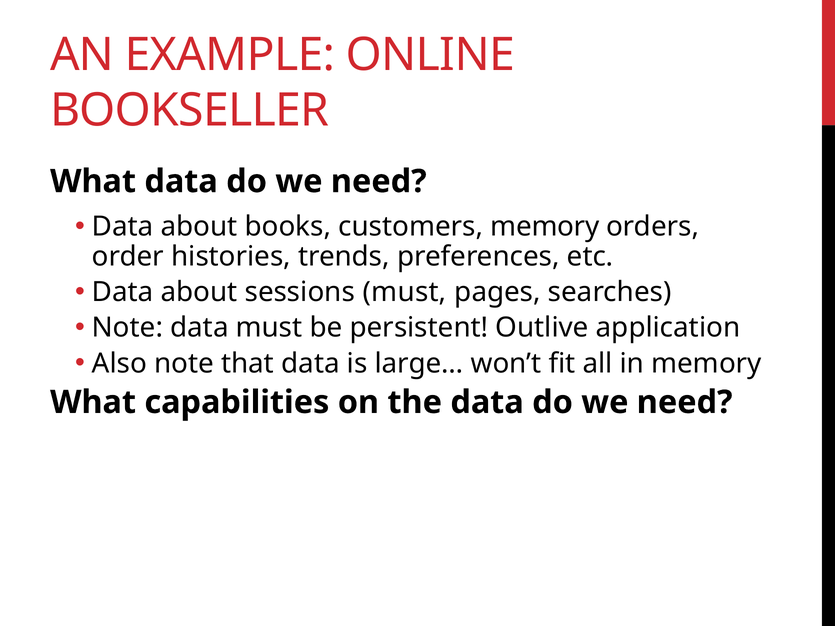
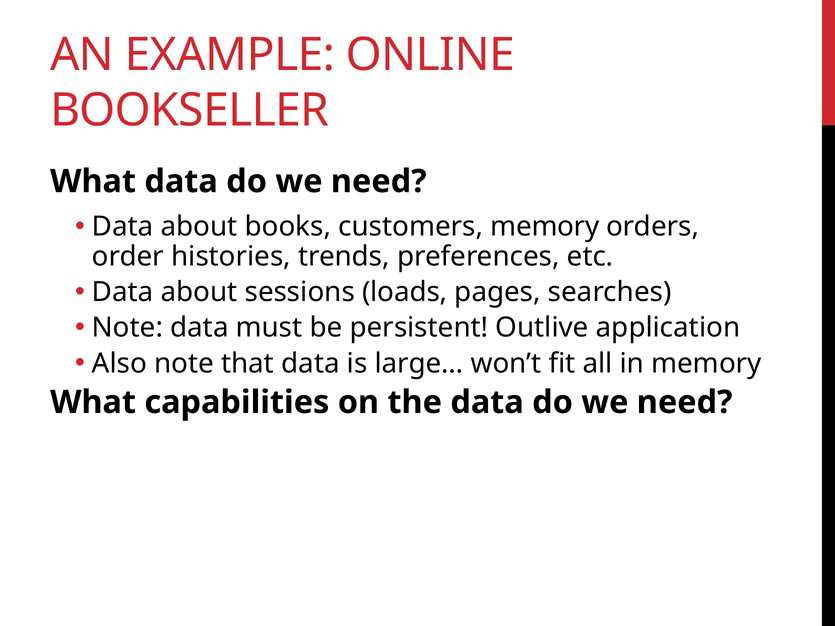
sessions must: must -> loads
